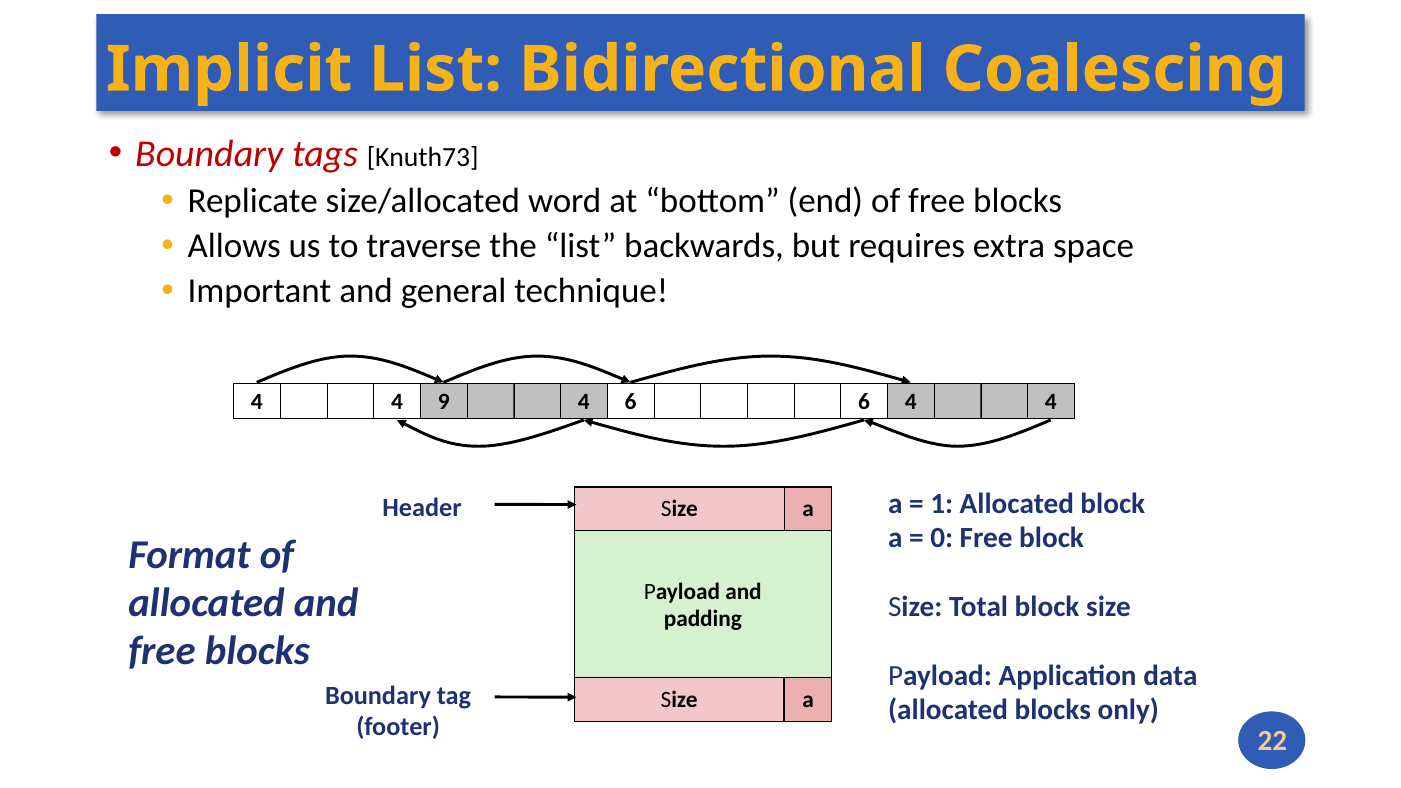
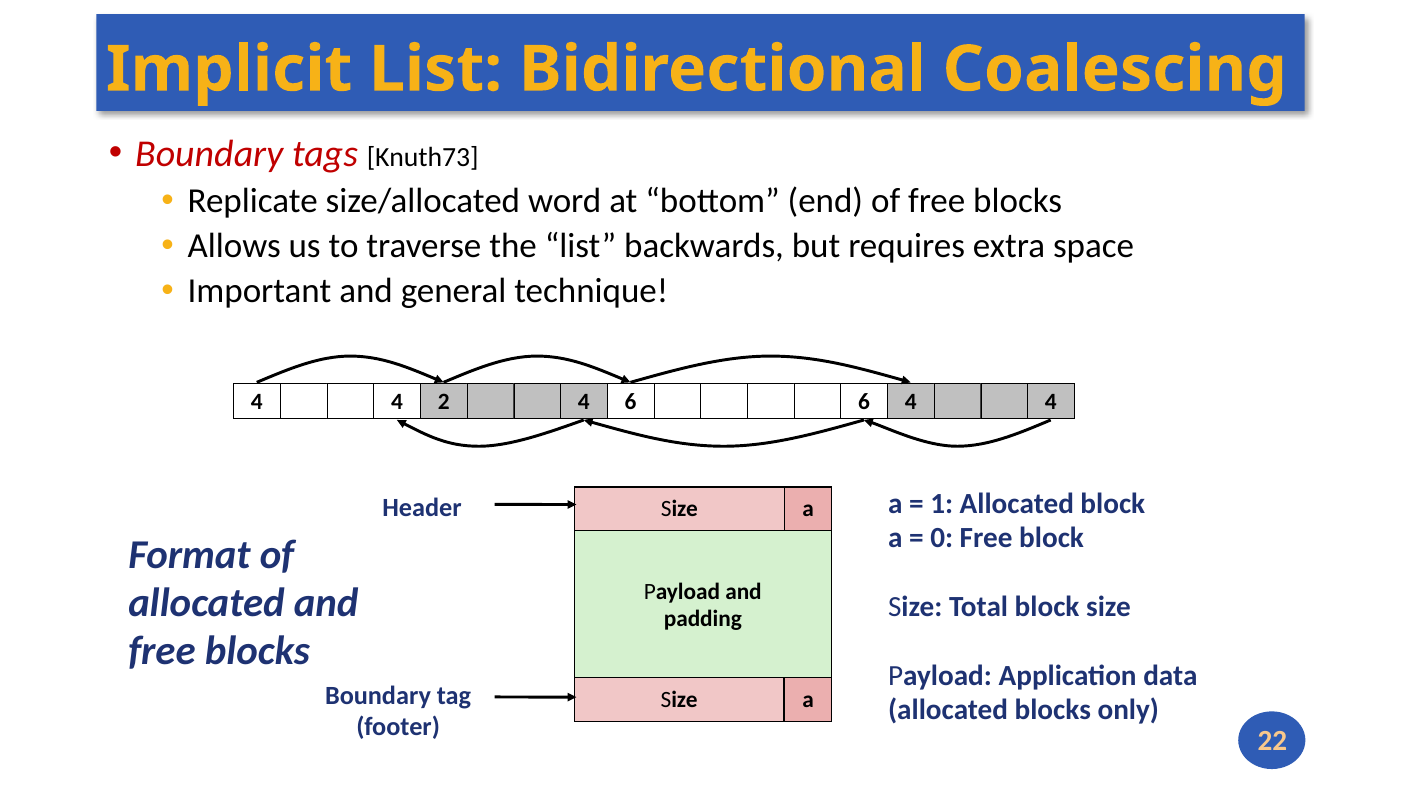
9: 9 -> 2
